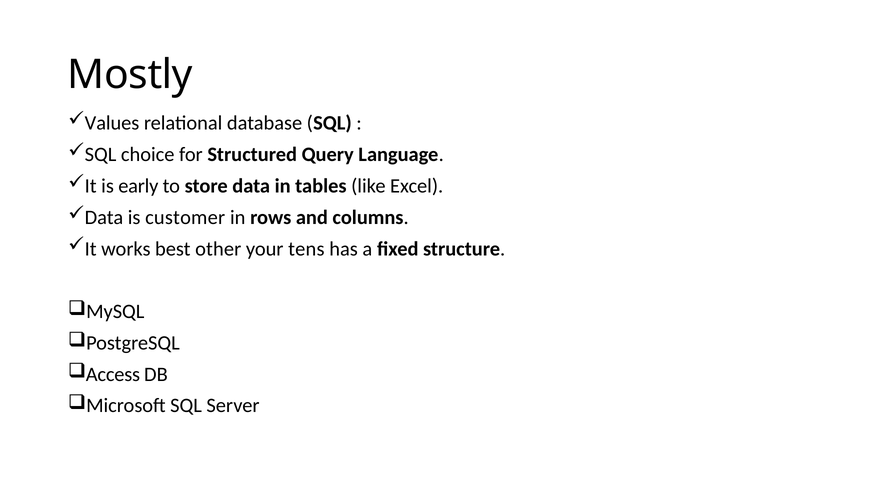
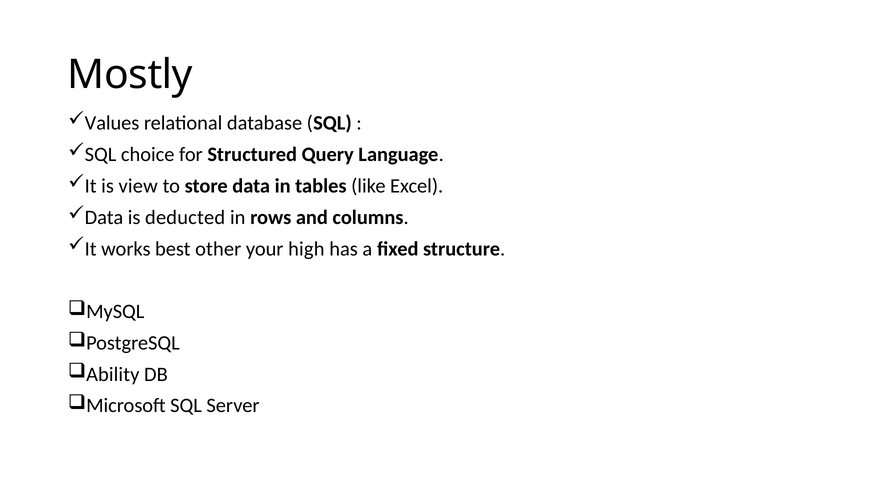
early: early -> view
customer: customer -> deducted
tens: tens -> high
Access: Access -> Ability
